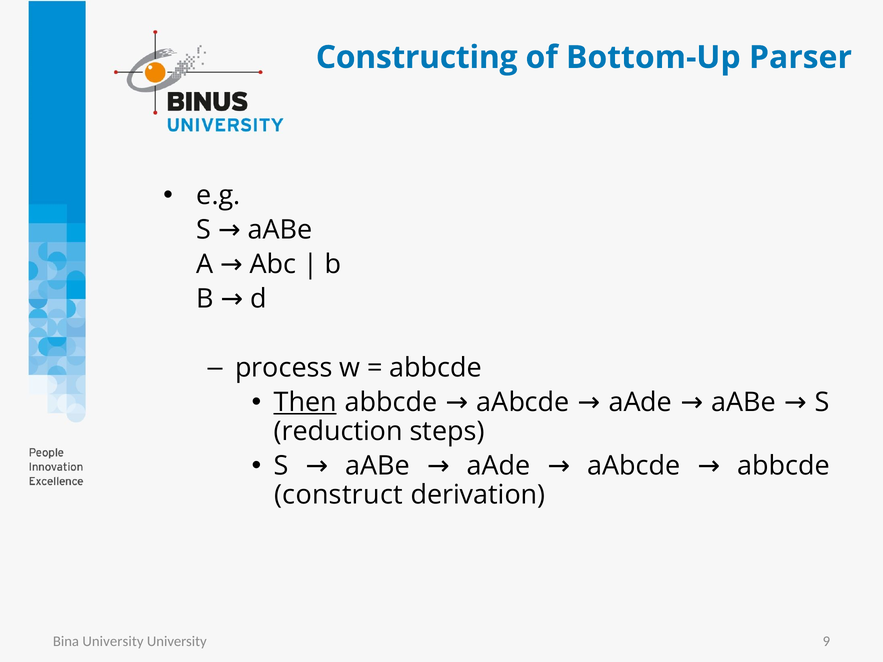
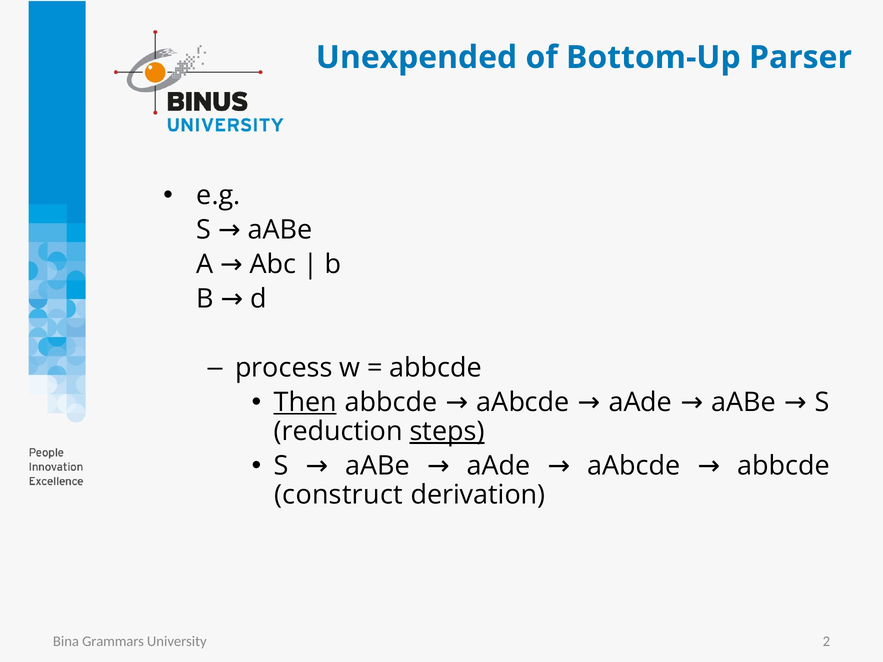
Constructing: Constructing -> Unexpended
steps underline: none -> present
Bina University: University -> Grammars
9: 9 -> 2
